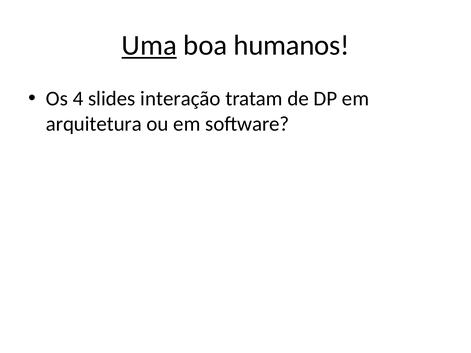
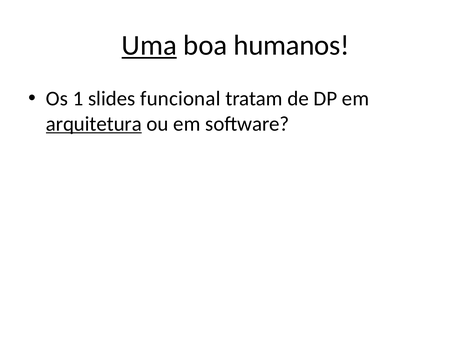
4: 4 -> 1
interação: interação -> funcional
arquitetura underline: none -> present
